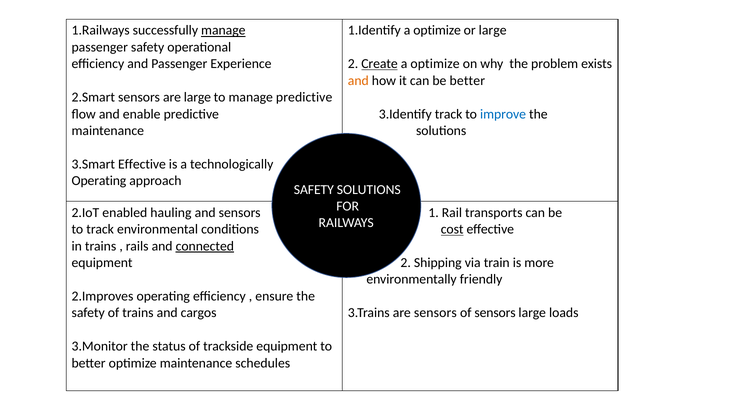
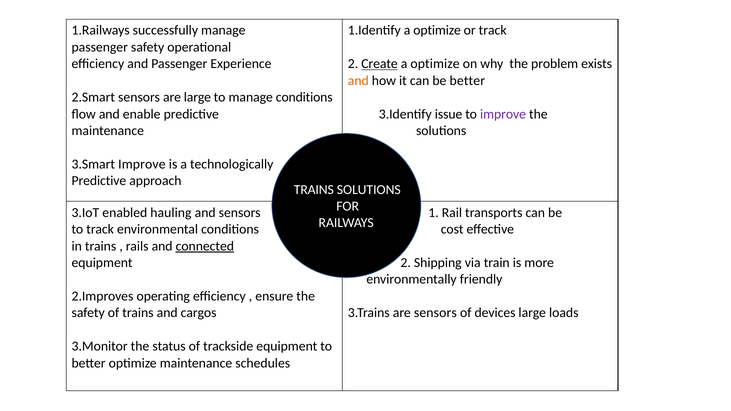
manage at (223, 30) underline: present -> none
or large: large -> track
manage predictive: predictive -> conditions
3.Identify track: track -> issue
improve at (503, 114) colour: blue -> purple
3.Smart Effective: Effective -> Improve
Operating at (99, 181): Operating -> Predictive
SAFETY at (314, 190): SAFETY -> TRAINS
2.IoT: 2.IoT -> 3.IoT
cost underline: present -> none
of sensors: sensors -> devices
